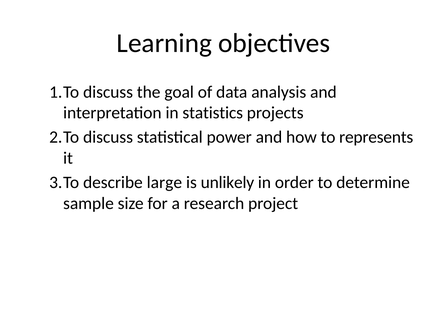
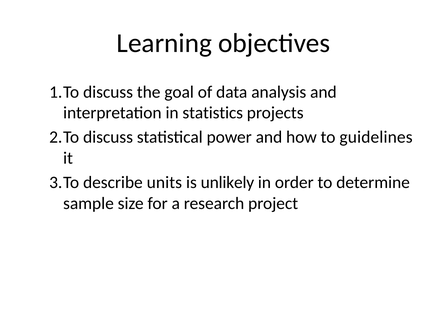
represents: represents -> guidelines
large: large -> units
